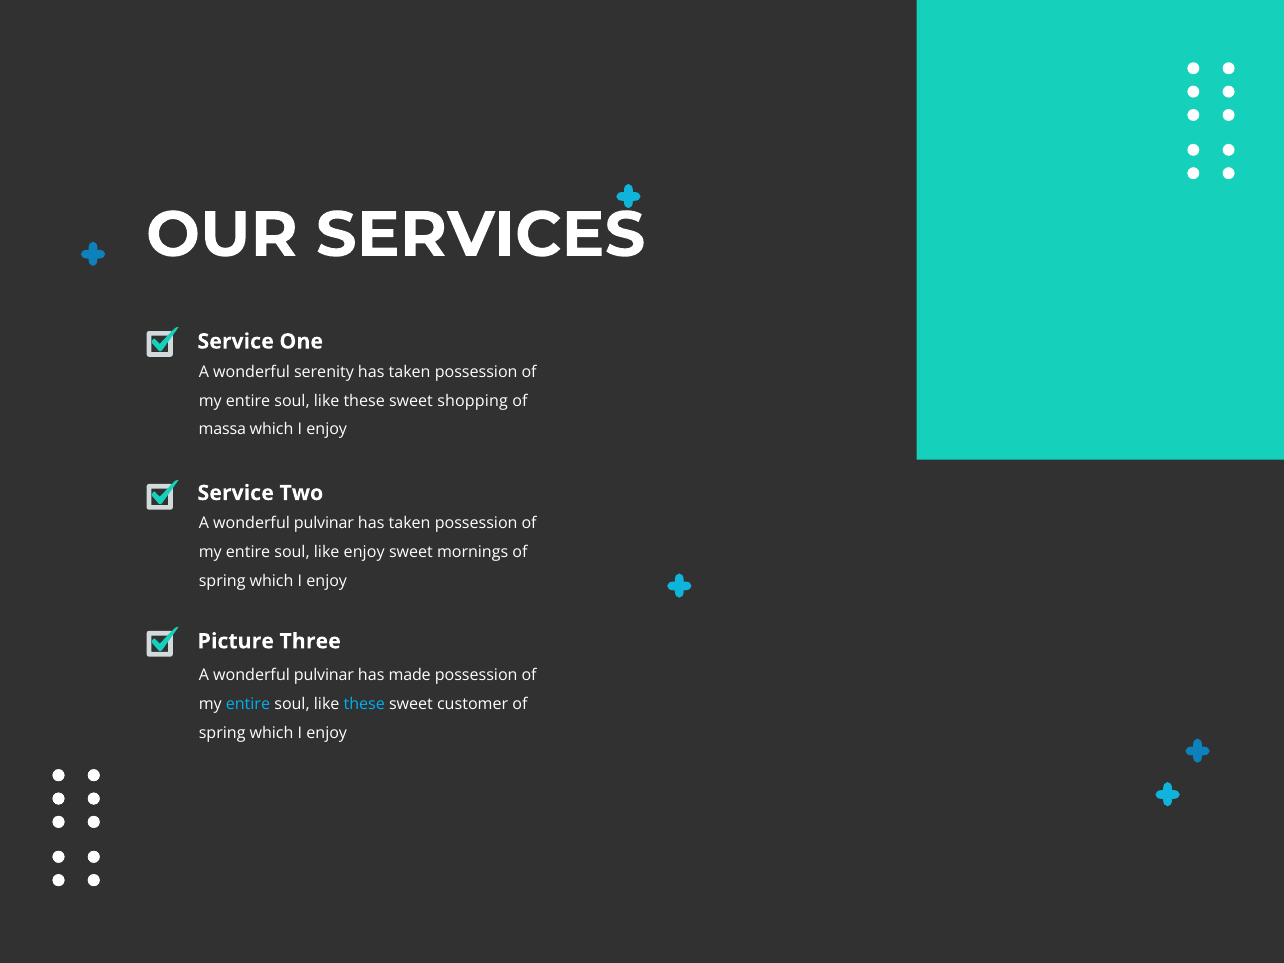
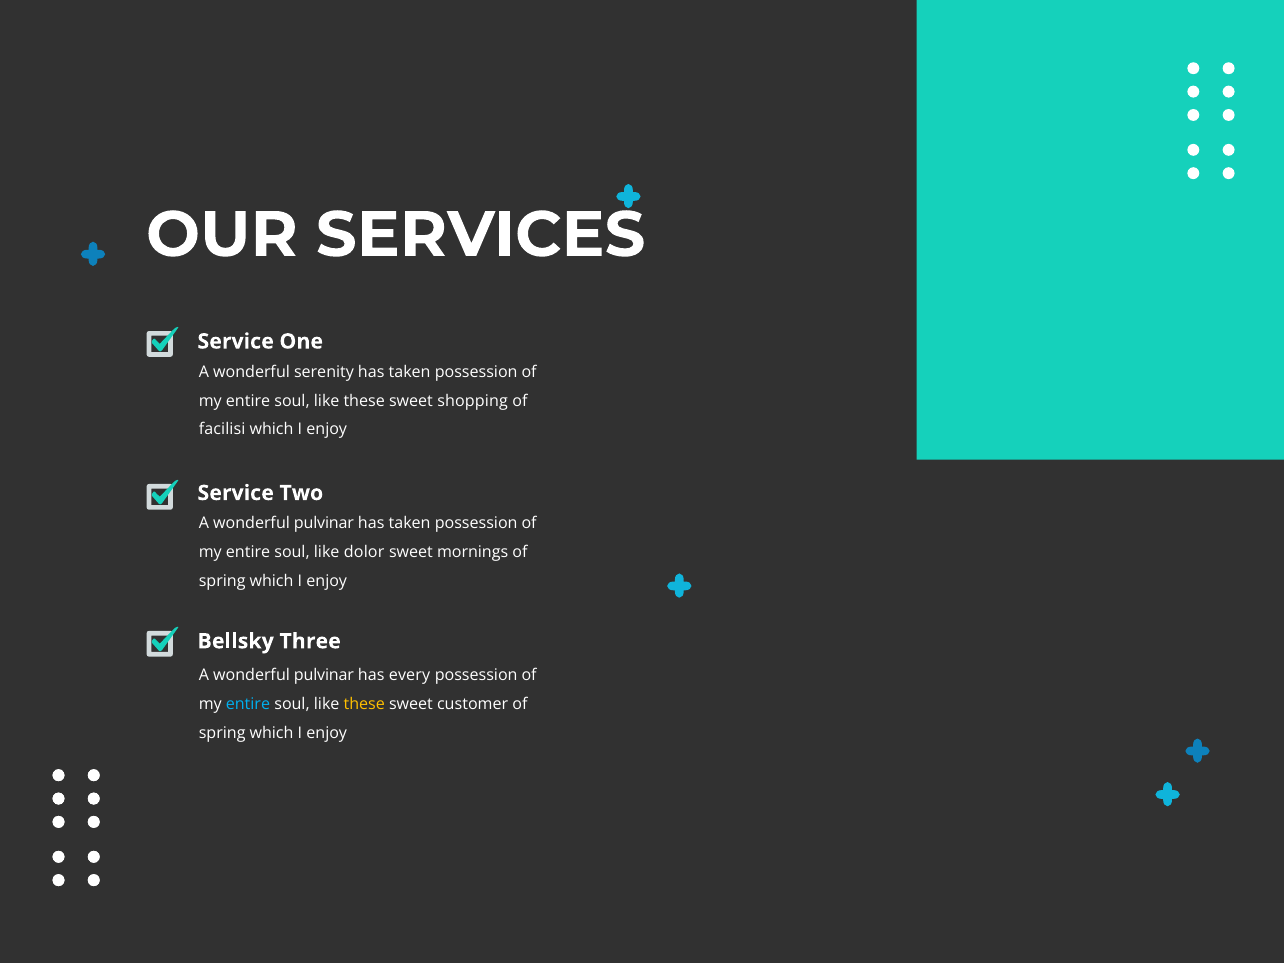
massa: massa -> facilisi
like enjoy: enjoy -> dolor
Picture: Picture -> Bellsky
made: made -> every
these at (364, 705) colour: light blue -> yellow
